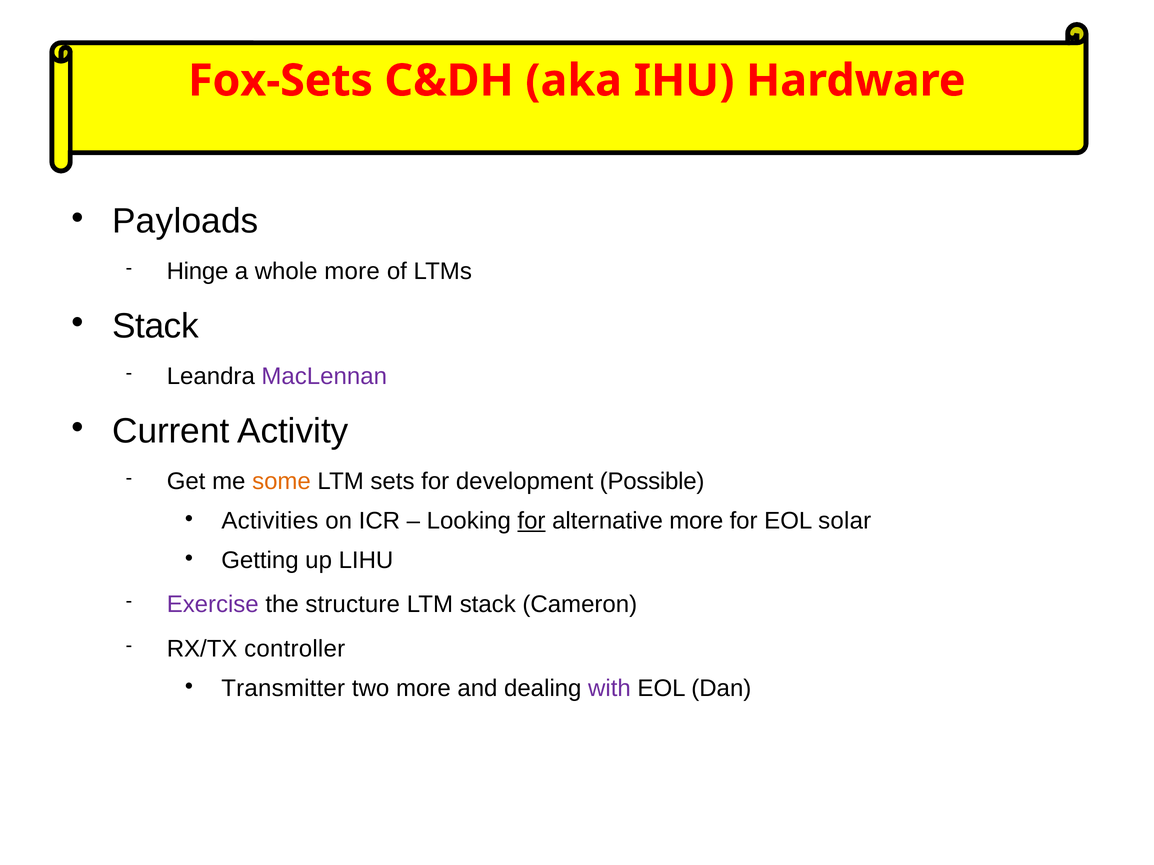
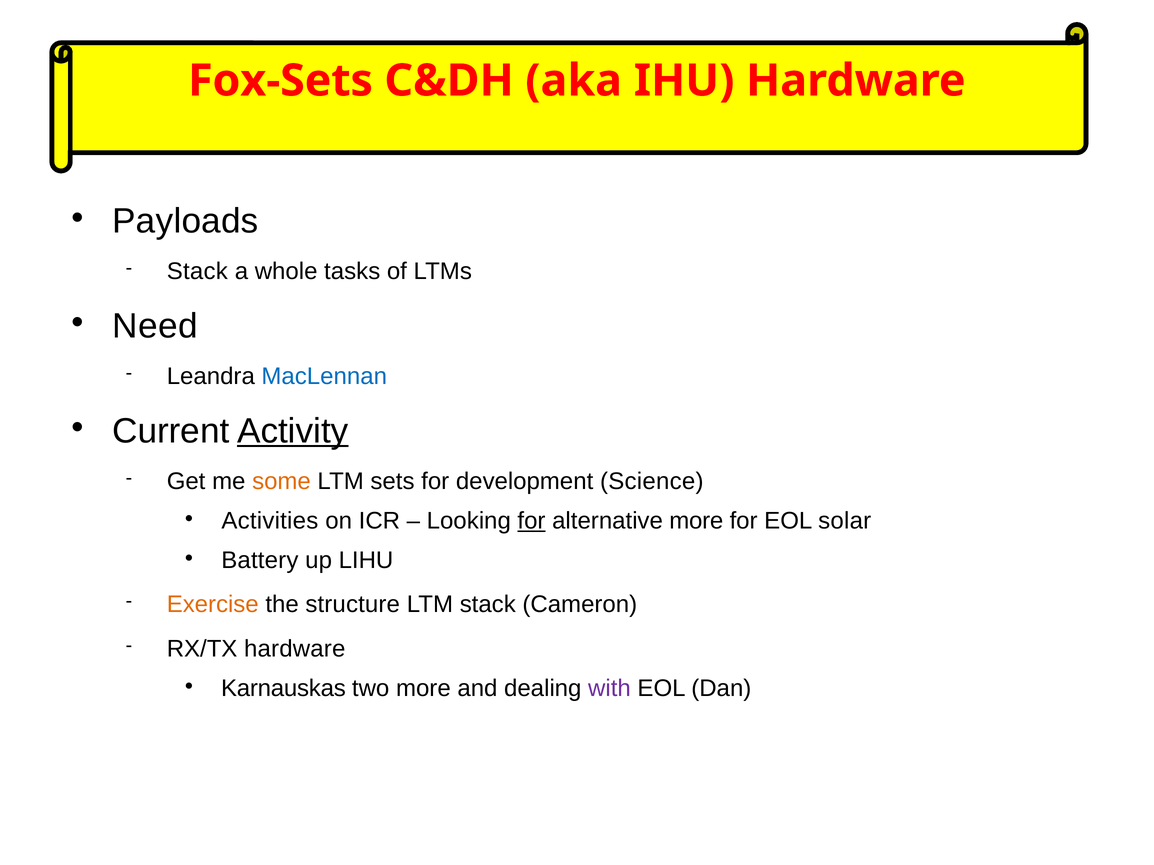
Hinge at (198, 272): Hinge -> Stack
whole more: more -> tasks
Stack at (155, 326): Stack -> Need
MacLennan colour: purple -> blue
Activity underline: none -> present
Possible: Possible -> Science
Getting: Getting -> Battery
Exercise colour: purple -> orange
RX/TX controller: controller -> hardware
Transmitter: Transmitter -> Karnauskas
